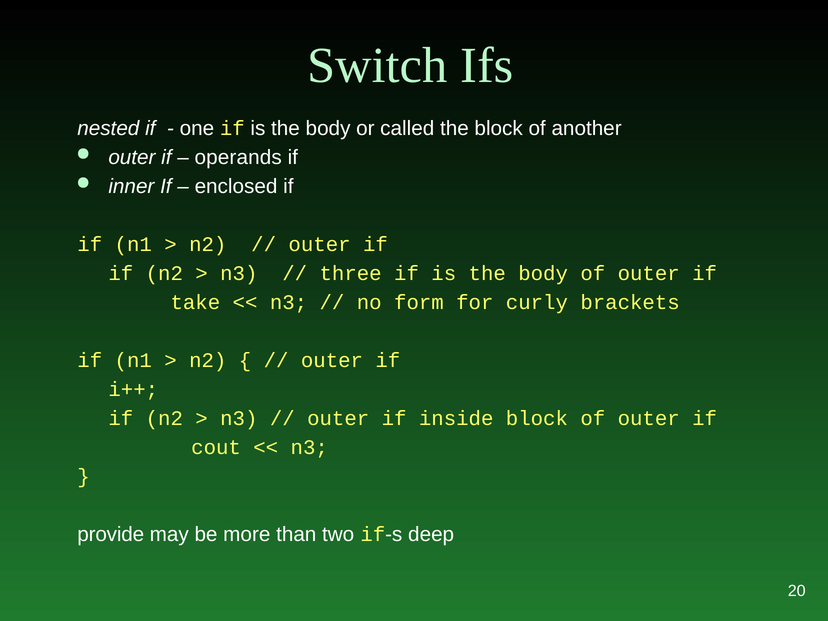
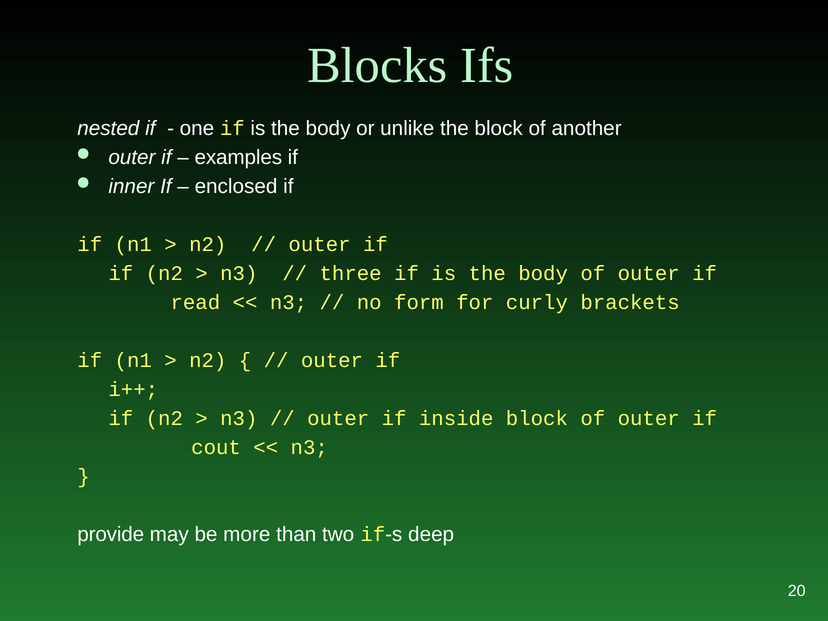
Switch: Switch -> Blocks
called: called -> unlike
operands: operands -> examples
take: take -> read
